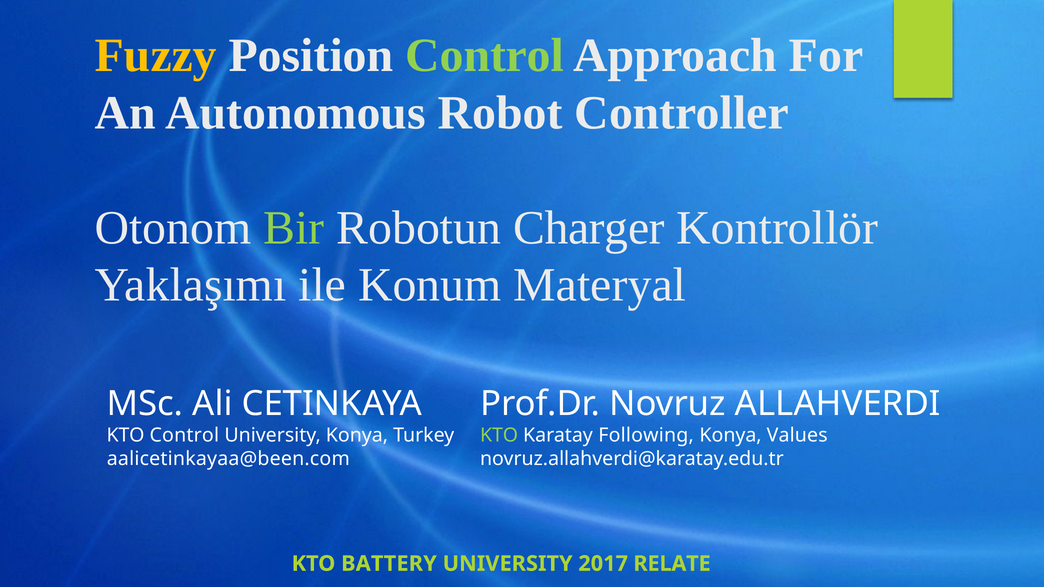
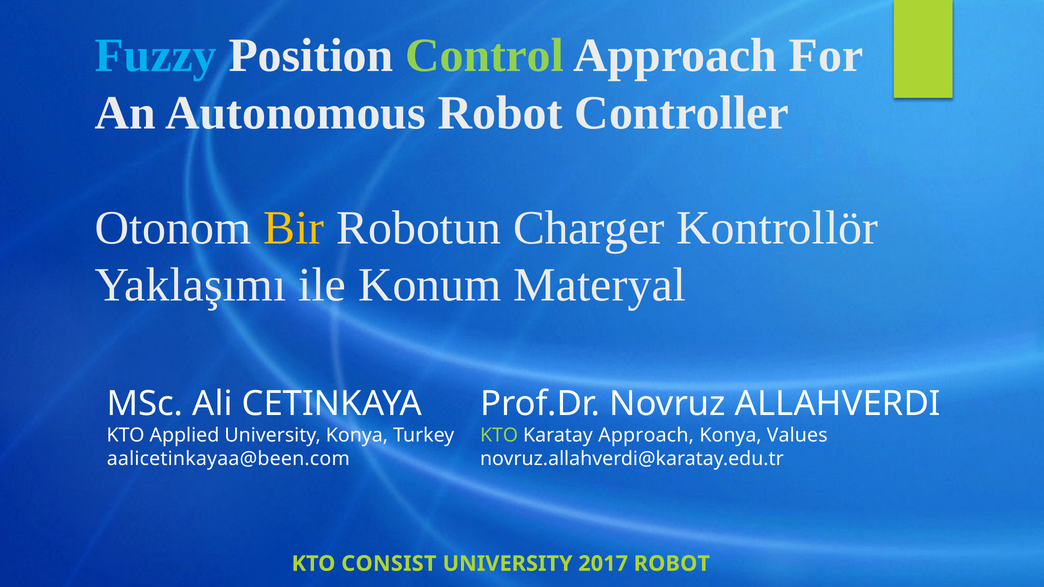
Fuzzy colour: yellow -> light blue
Bir colour: light green -> yellow
KTO Control: Control -> Applied
Karatay Following: Following -> Approach
BATTERY: BATTERY -> CONSIST
2017 RELATE: RELATE -> ROBOT
